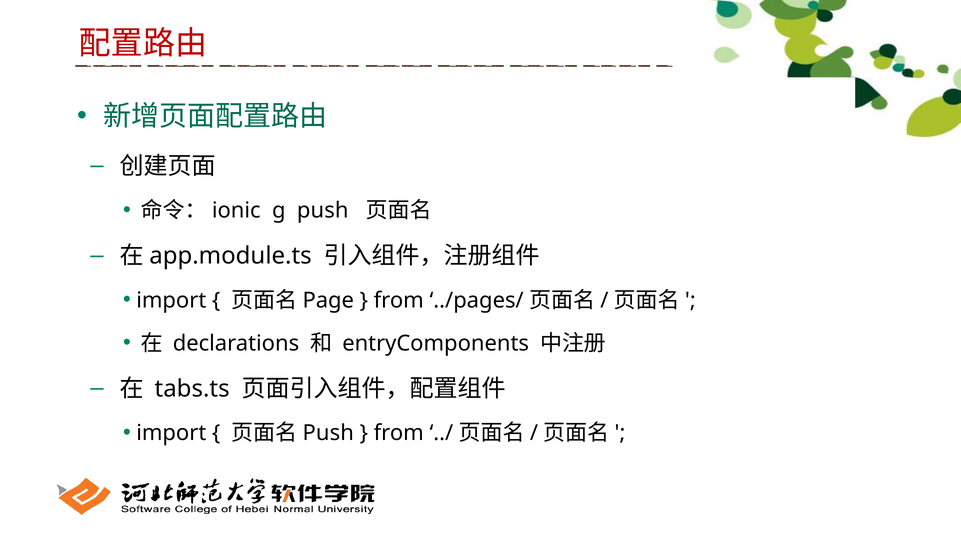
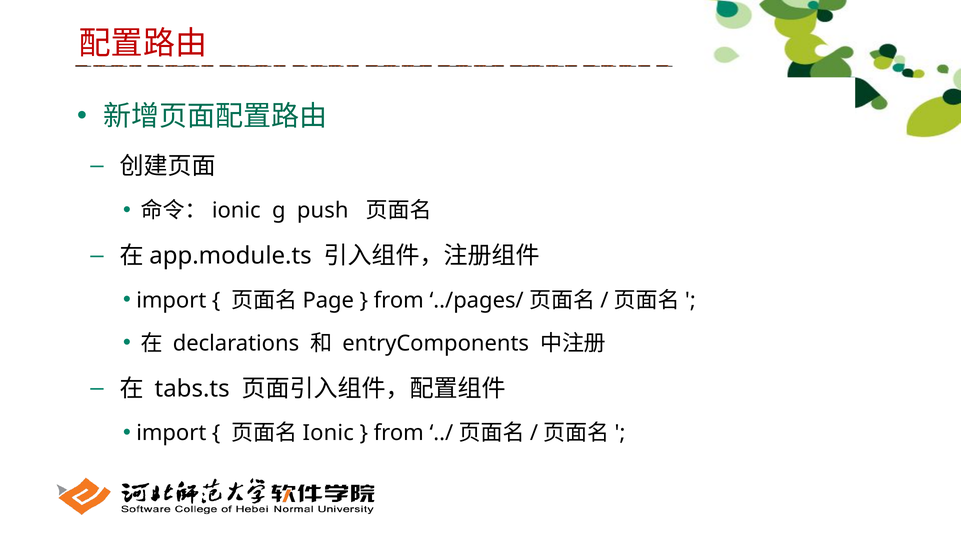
Push at (328, 433): Push -> Ionic
